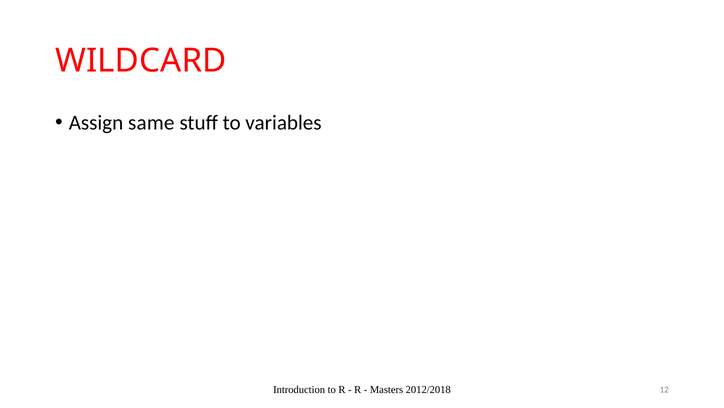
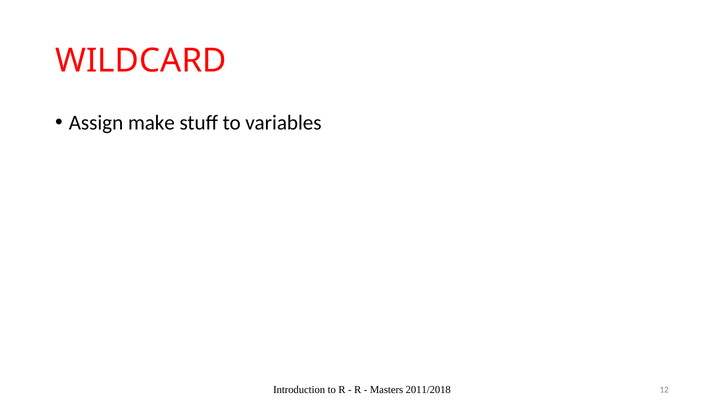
same: same -> make
2012/2018: 2012/2018 -> 2011/2018
